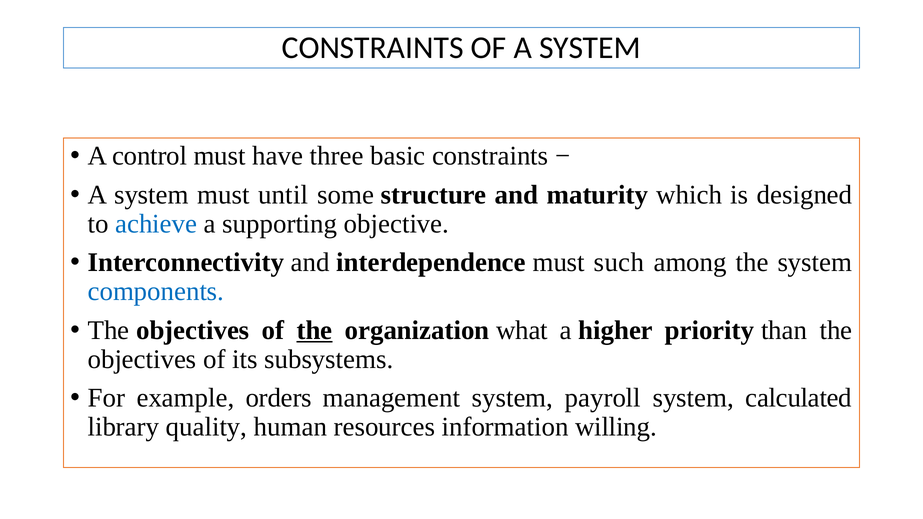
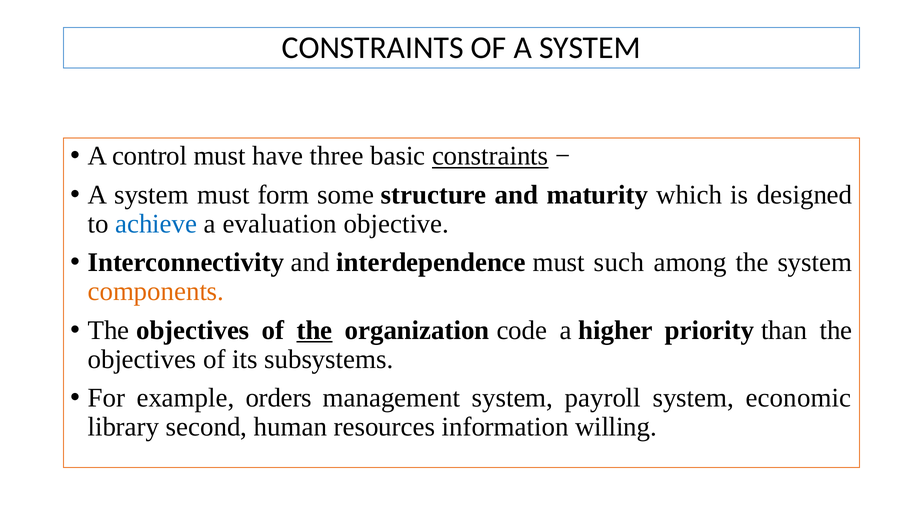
constraints at (490, 156) underline: none -> present
until: until -> form
supporting: supporting -> evaluation
components colour: blue -> orange
what: what -> code
calculated: calculated -> economic
quality: quality -> second
